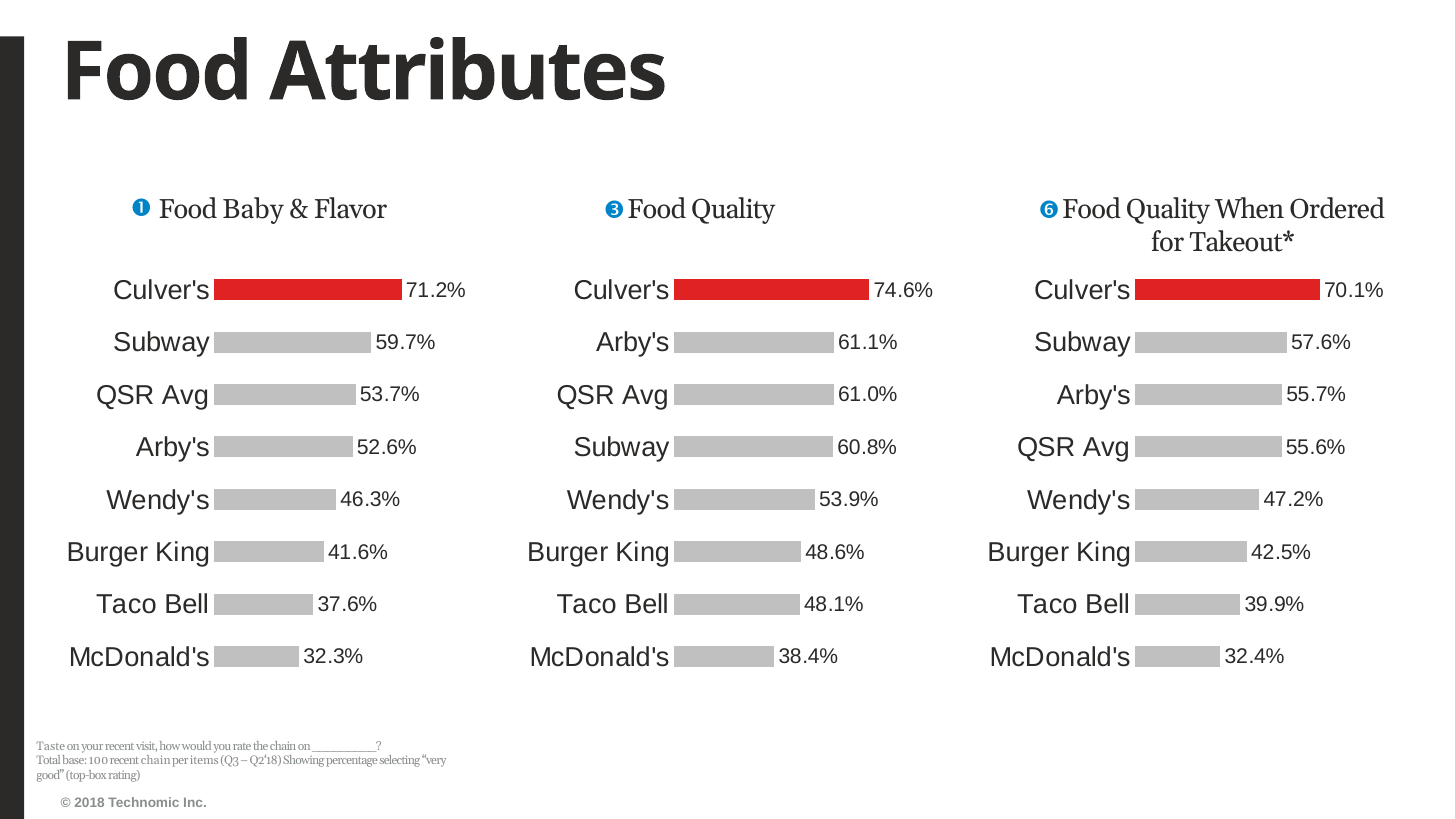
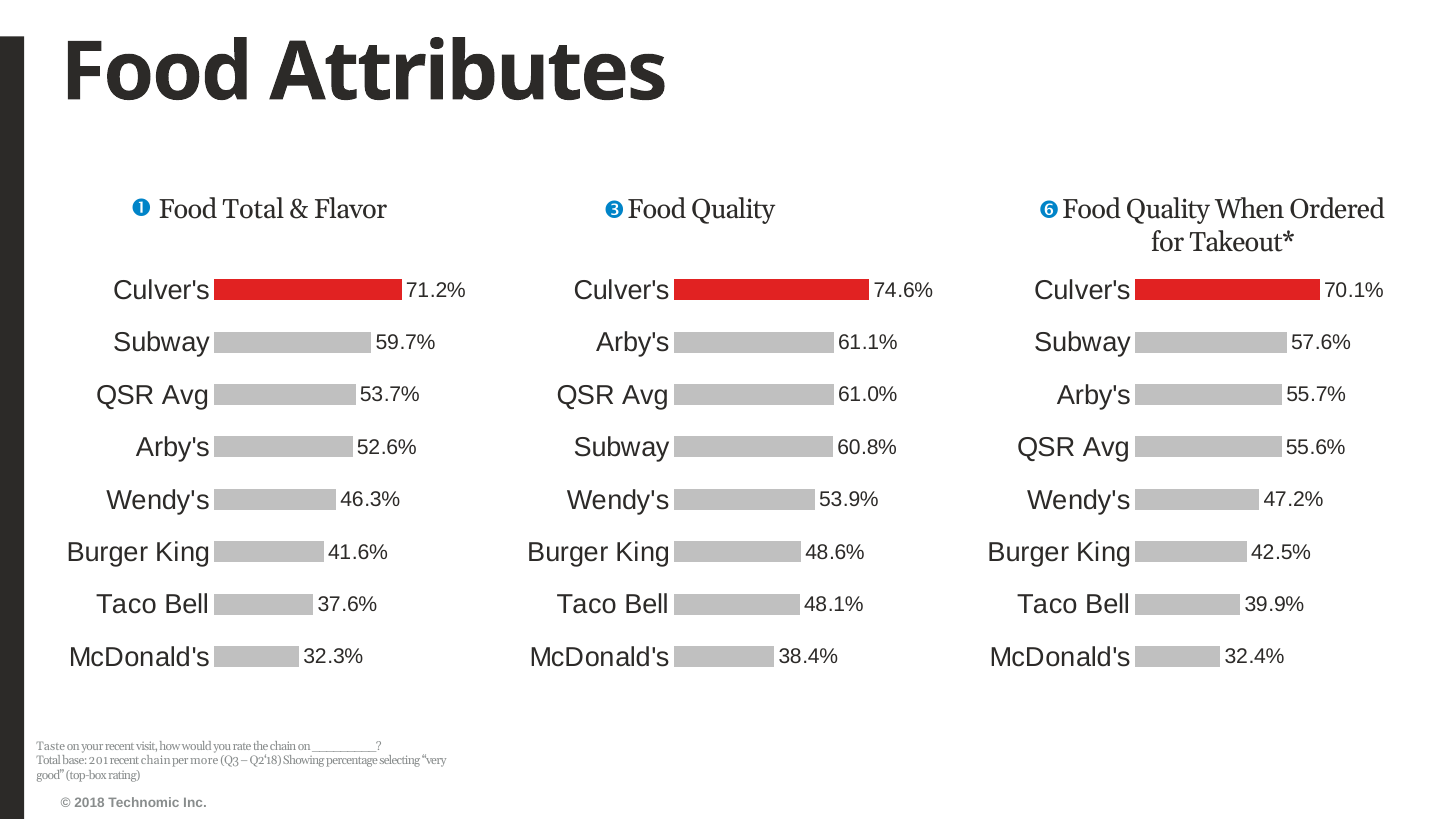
Food Baby: Baby -> Total
100: 100 -> 201
items: items -> more
